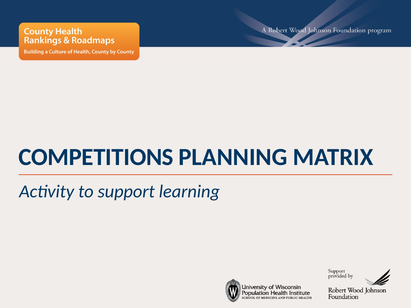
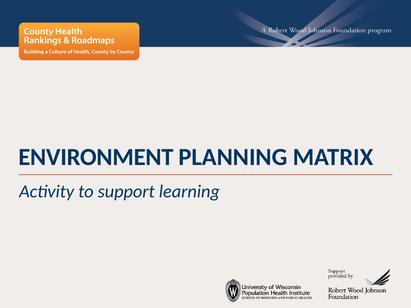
COMPETITIONS: COMPETITIONS -> ENVIRONMENT
